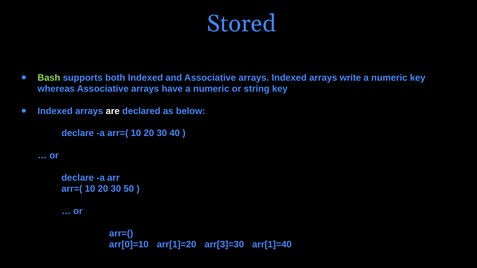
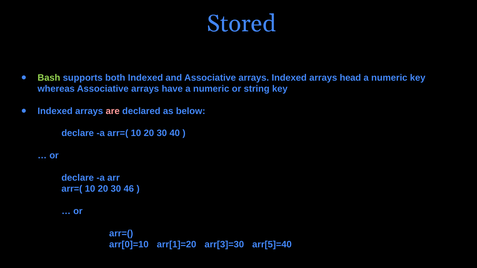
write: write -> head
are colour: white -> pink
50: 50 -> 46
arr[1]=40: arr[1]=40 -> arr[5]=40
